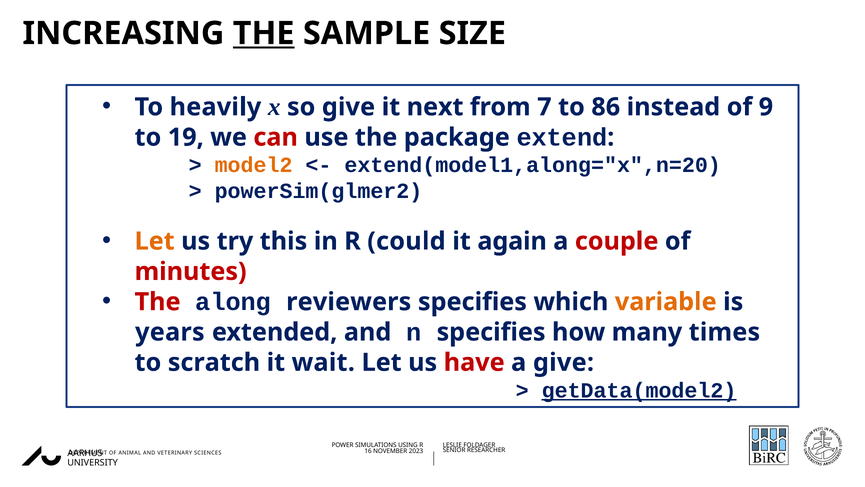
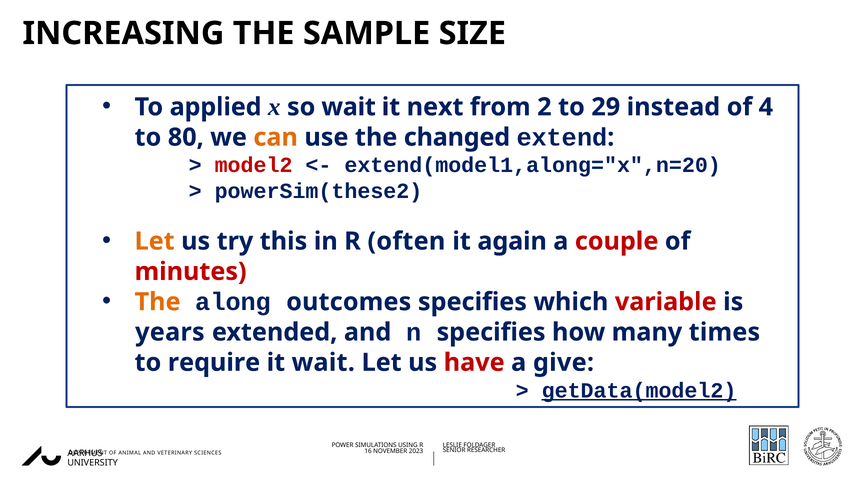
THE at (264, 33) underline: present -> none
heavily: heavily -> applied
so give: give -> wait
7: 7 -> 2
86: 86 -> 29
9: 9 -> 4
19: 19 -> 80
can colour: red -> orange
package: package -> changed
model2 colour: orange -> red
powerSim(glmer2: powerSim(glmer2 -> powerSim(these2
could: could -> often
The at (158, 302) colour: red -> orange
reviewers: reviewers -> outcomes
variable colour: orange -> red
scratch: scratch -> require
